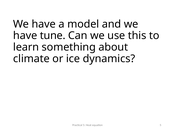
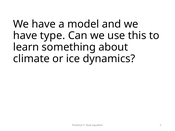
tune: tune -> type
